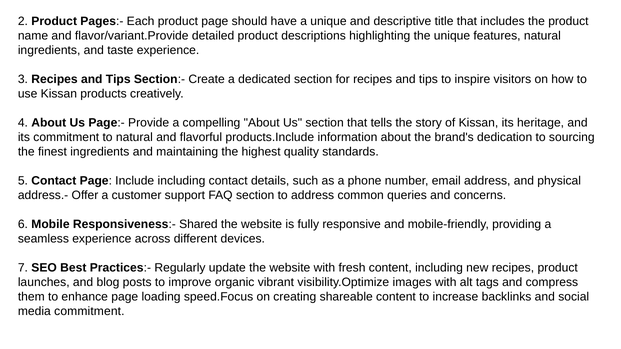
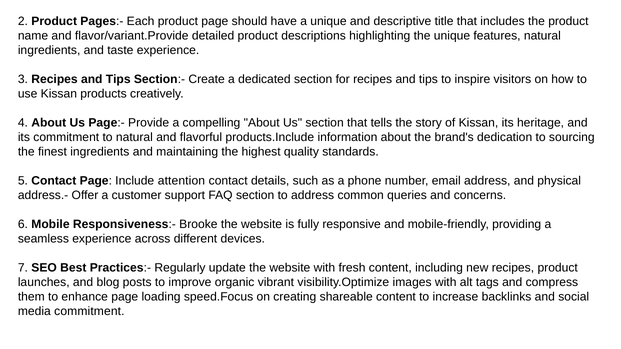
Include including: including -> attention
Shared: Shared -> Brooke
